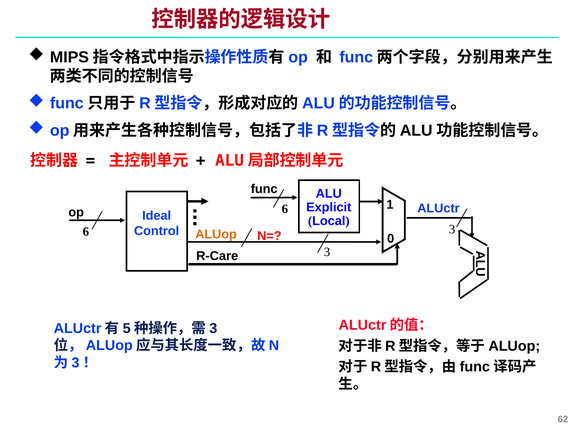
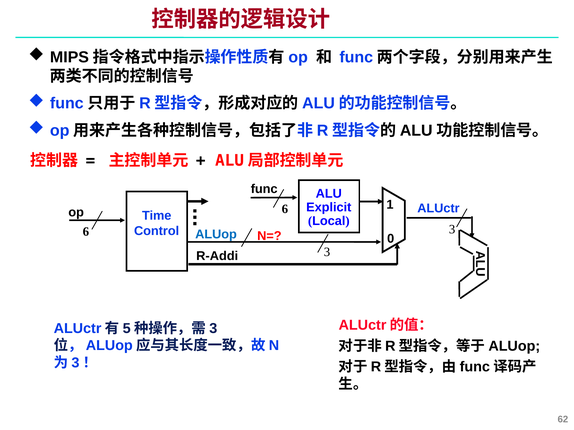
Ideal: Ideal -> Time
ALUop colour: orange -> blue
R-Care: R-Care -> R-Addi
